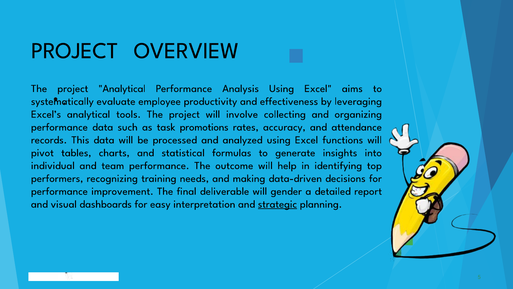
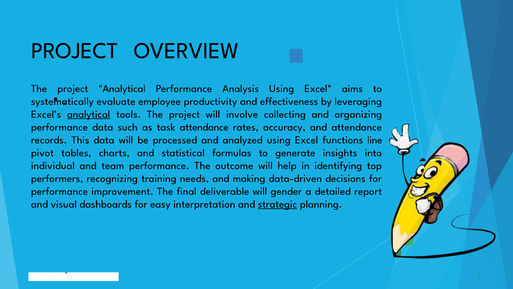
analytical at (89, 114) underline: none -> present
task promotions: promotions -> attendance
functions will: will -> line
